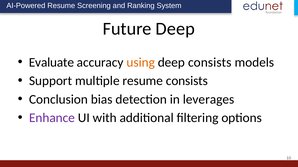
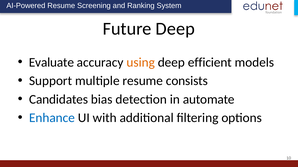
deep consists: consists -> efficient
Conclusion: Conclusion -> Candidates
leverages: leverages -> automate
Enhance colour: purple -> blue
